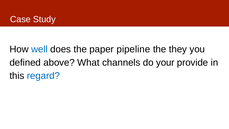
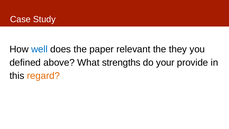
pipeline: pipeline -> relevant
channels: channels -> strengths
regard colour: blue -> orange
